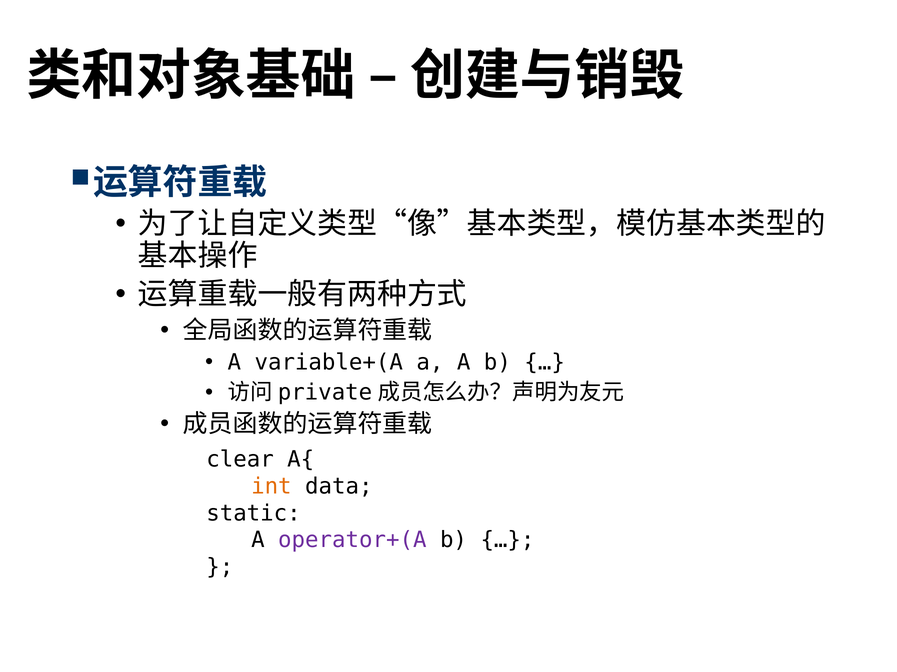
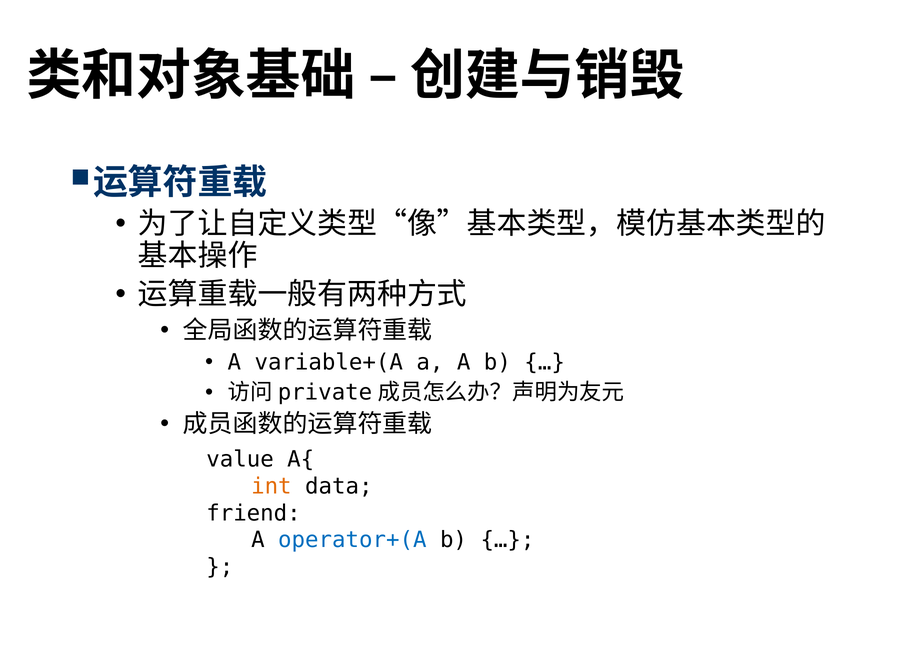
clear: clear -> value
static: static -> friend
operator+(A colour: purple -> blue
